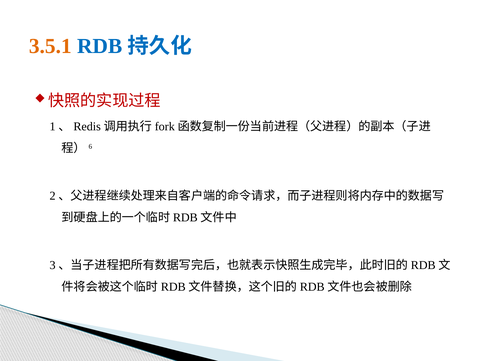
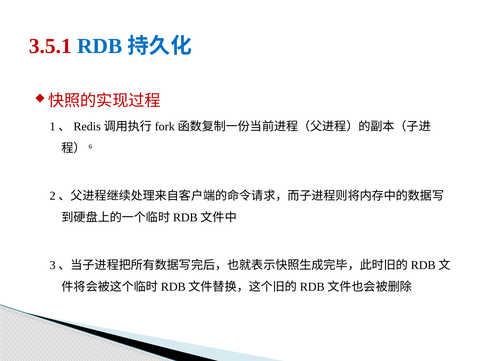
3.5.1 colour: orange -> red
